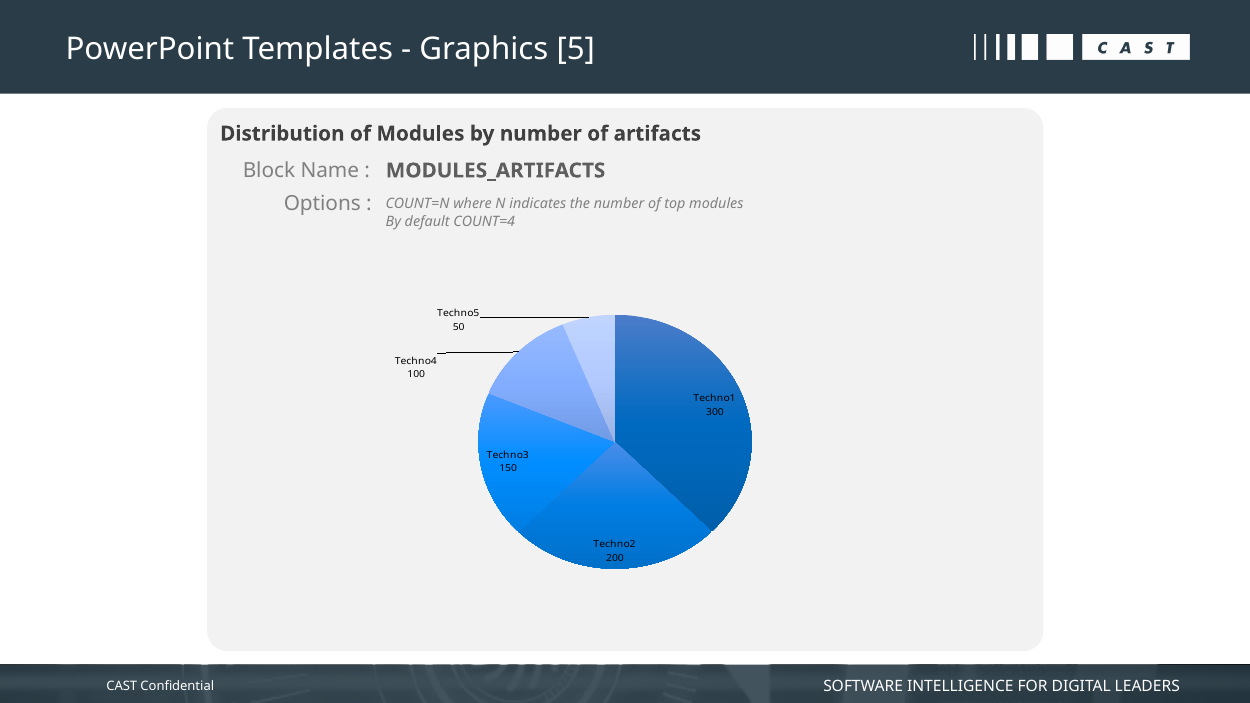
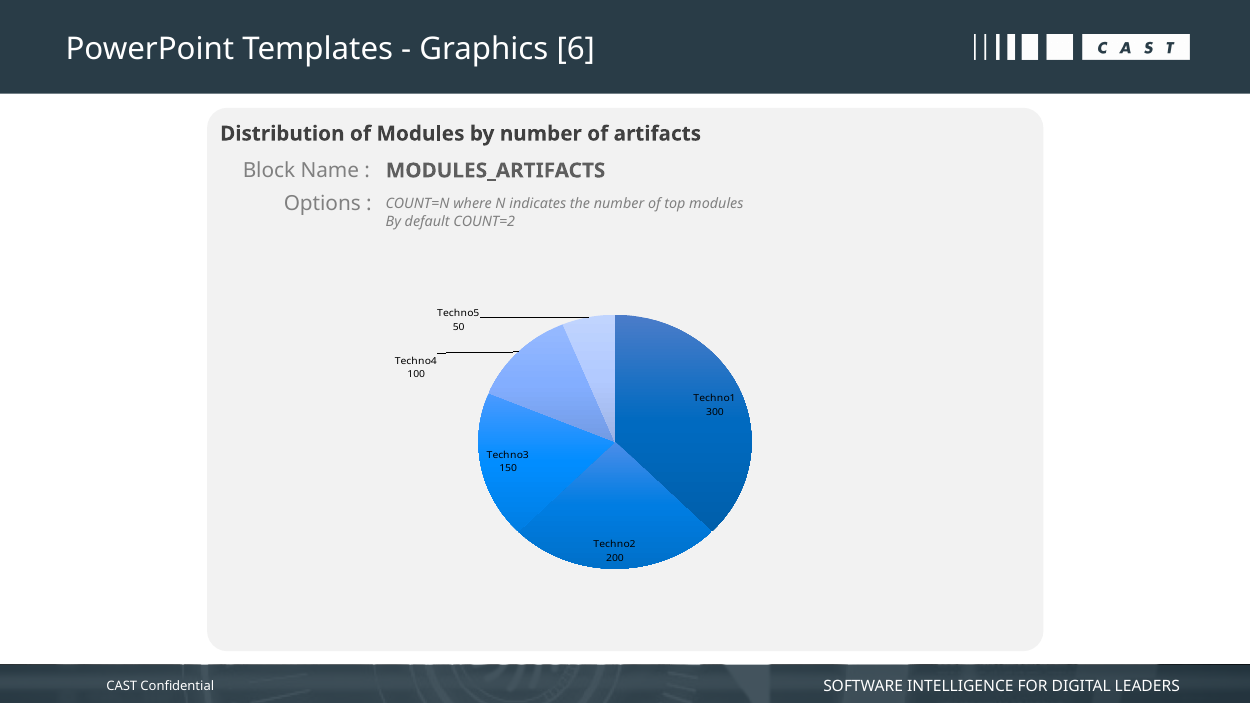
5: 5 -> 6
COUNT=4: COUNT=4 -> COUNT=2
